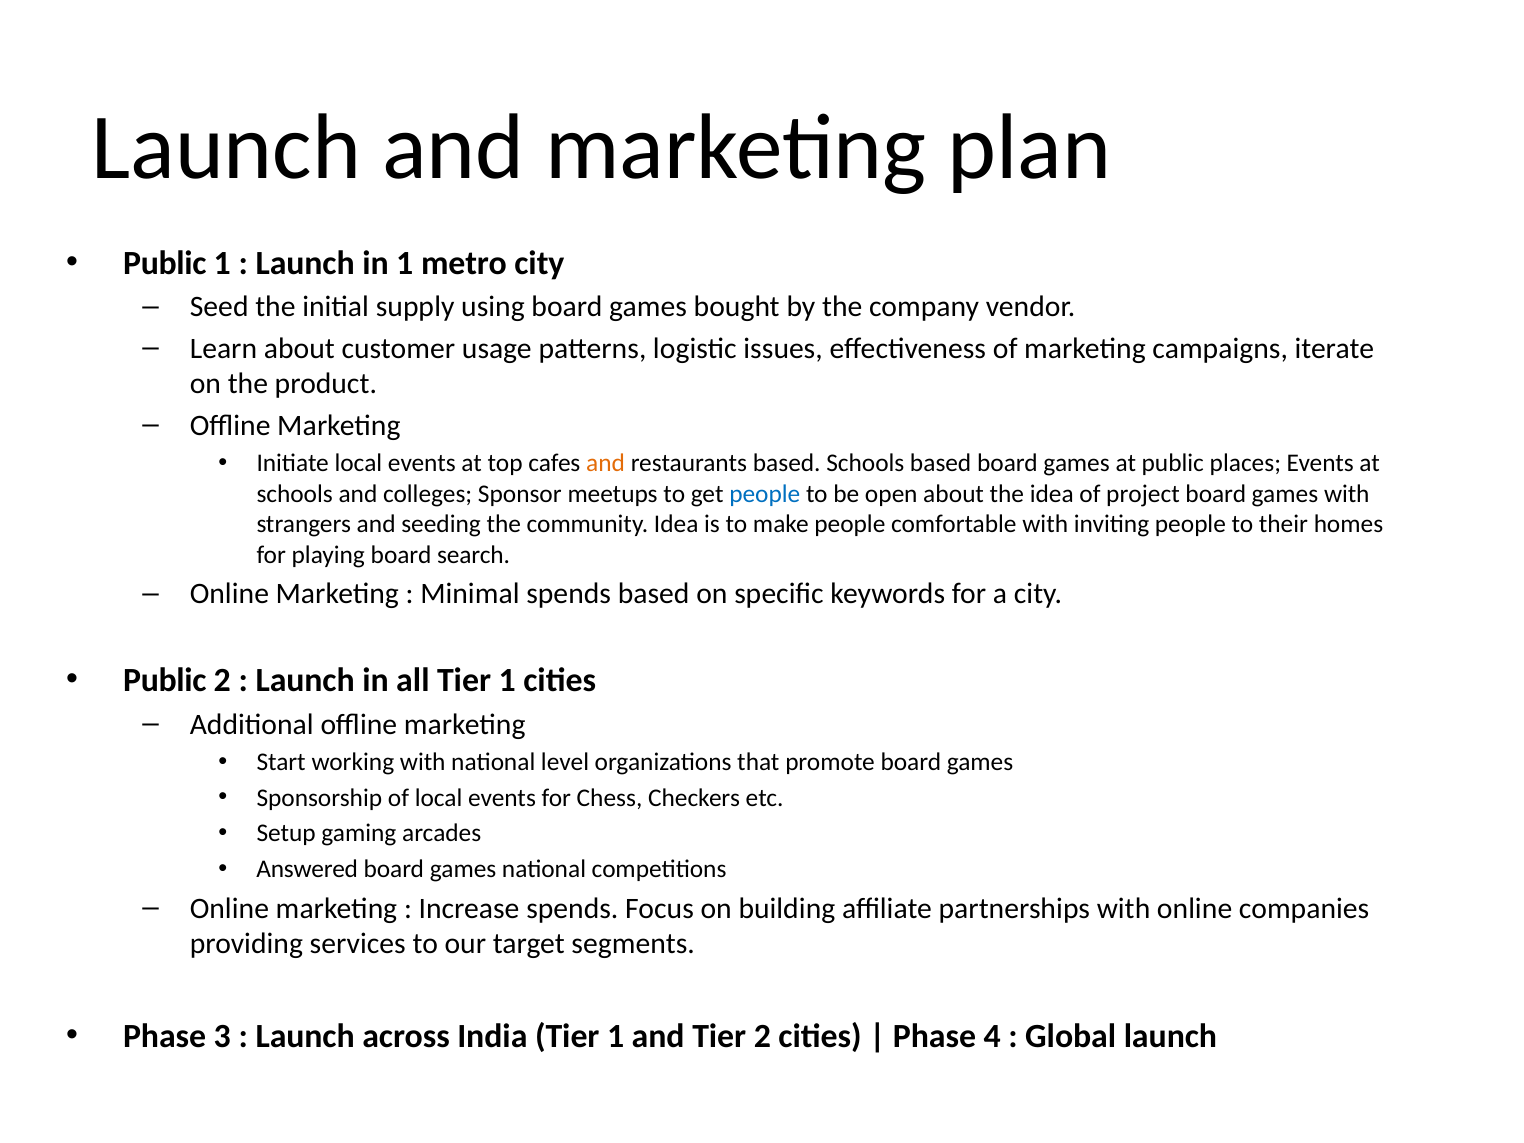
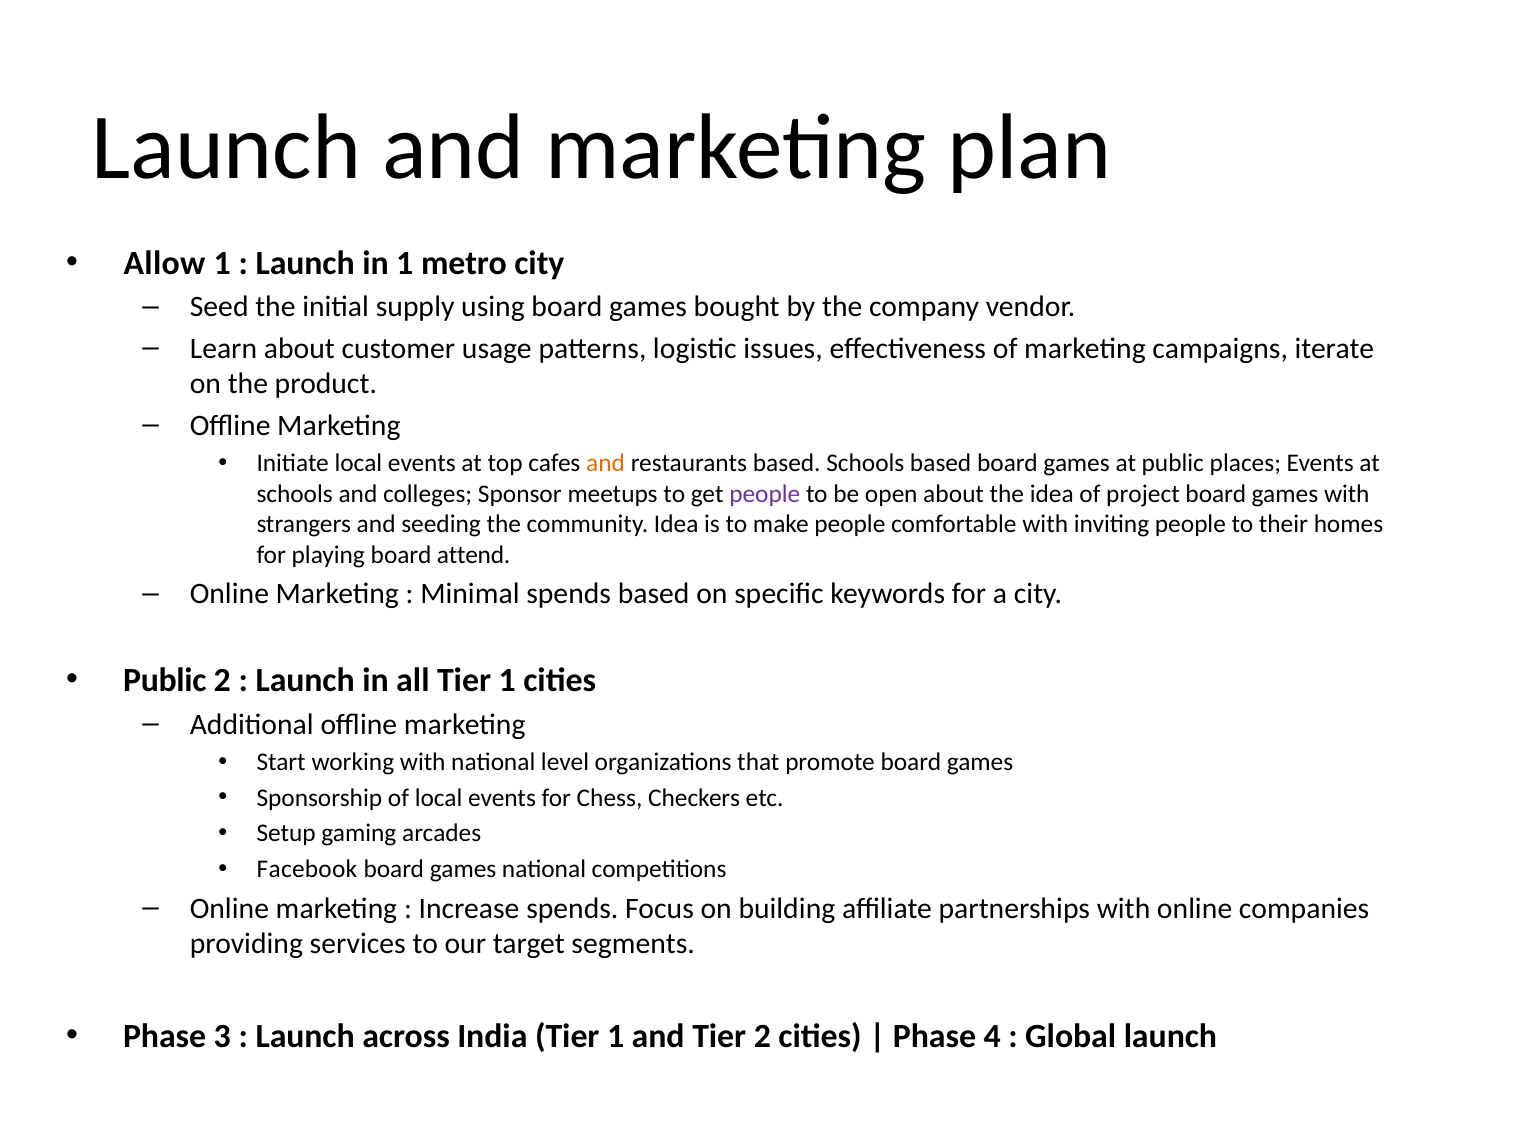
Public at (165, 263): Public -> Allow
people at (765, 494) colour: blue -> purple
search: search -> attend
Answered: Answered -> Facebook
